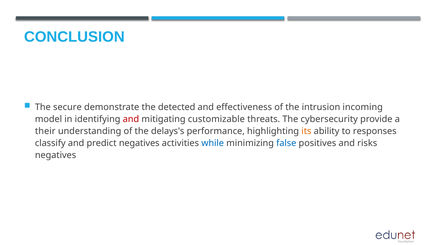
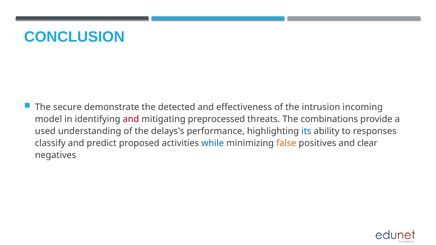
customizable: customizable -> preprocessed
cybersecurity: cybersecurity -> combinations
their: their -> used
its colour: orange -> blue
predict negatives: negatives -> proposed
false colour: blue -> orange
risks: risks -> clear
